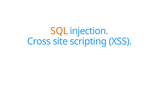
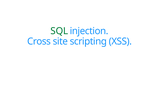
SQL colour: orange -> green
